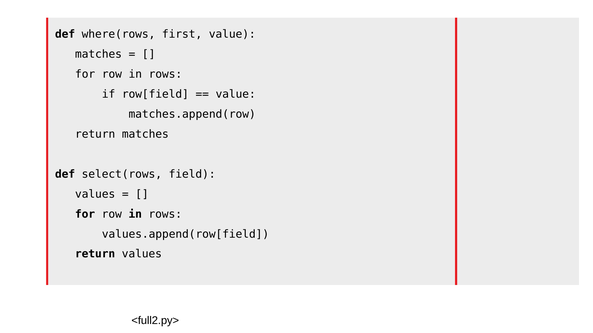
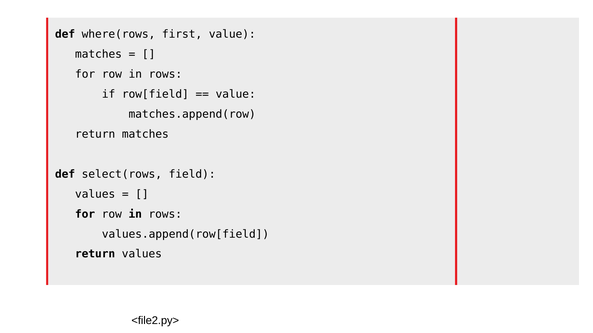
<full2.py>: <full2.py> -> <file2.py>
